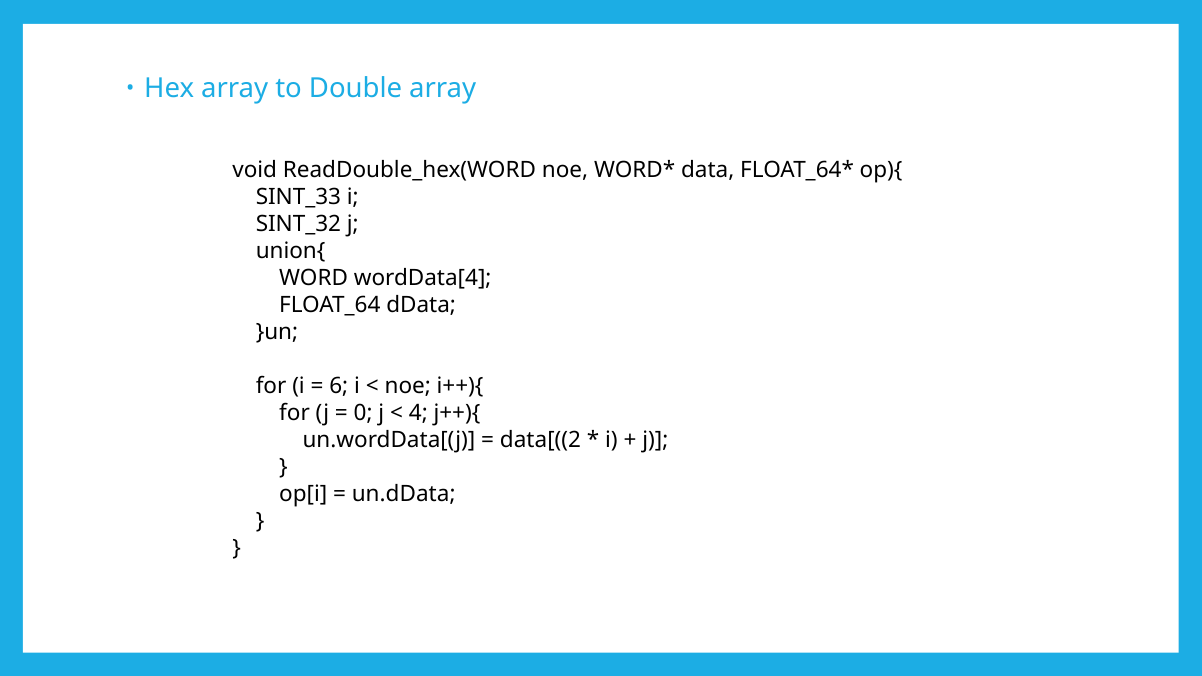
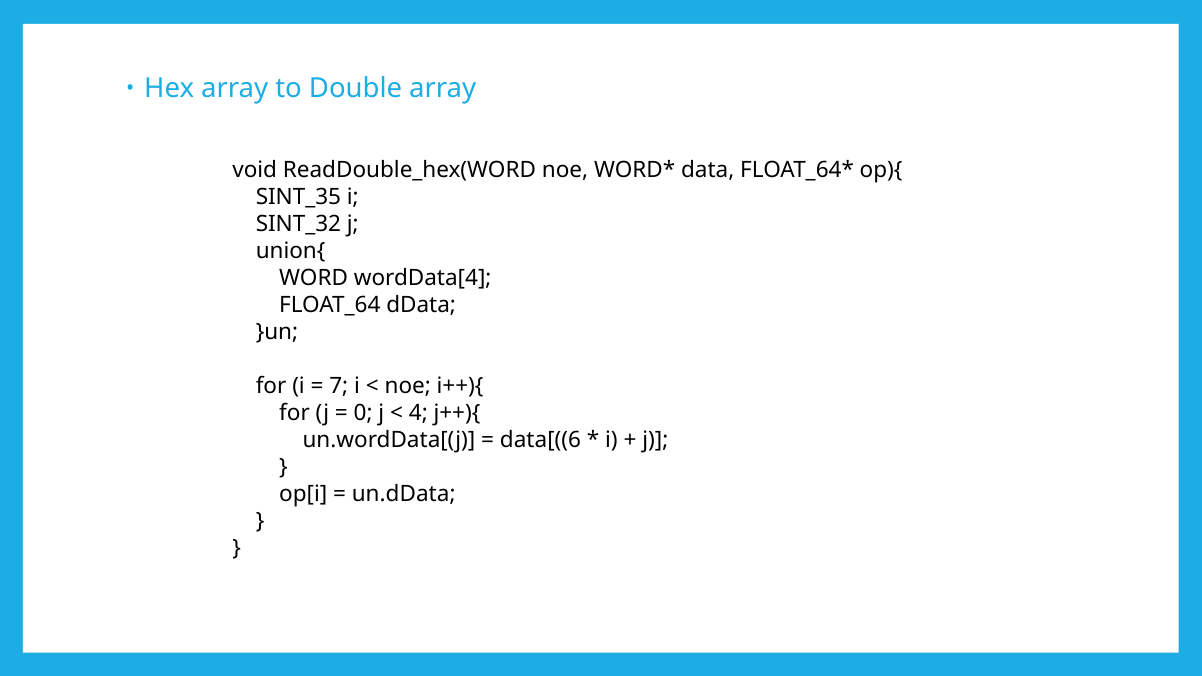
SINT_33: SINT_33 -> SINT_35
6: 6 -> 7
data[((2: data[((2 -> data[((6
